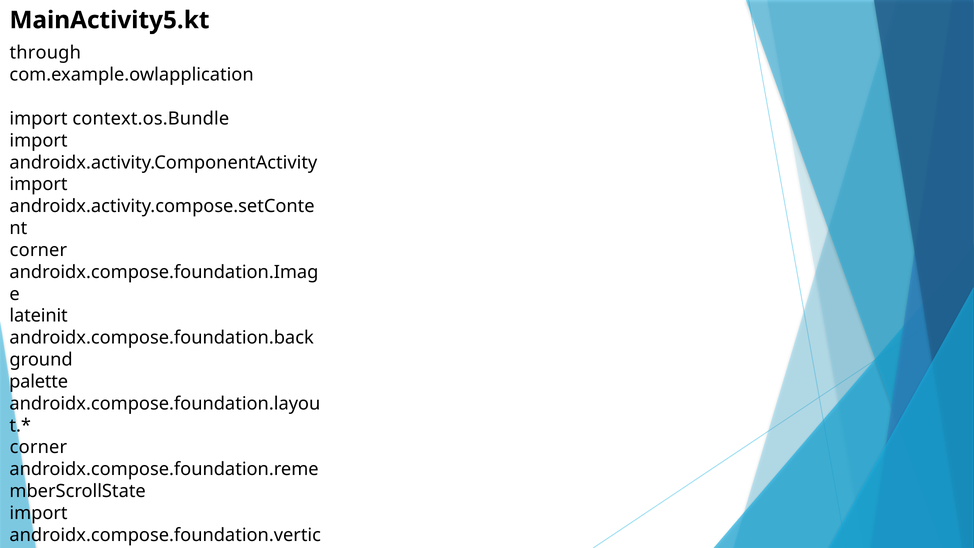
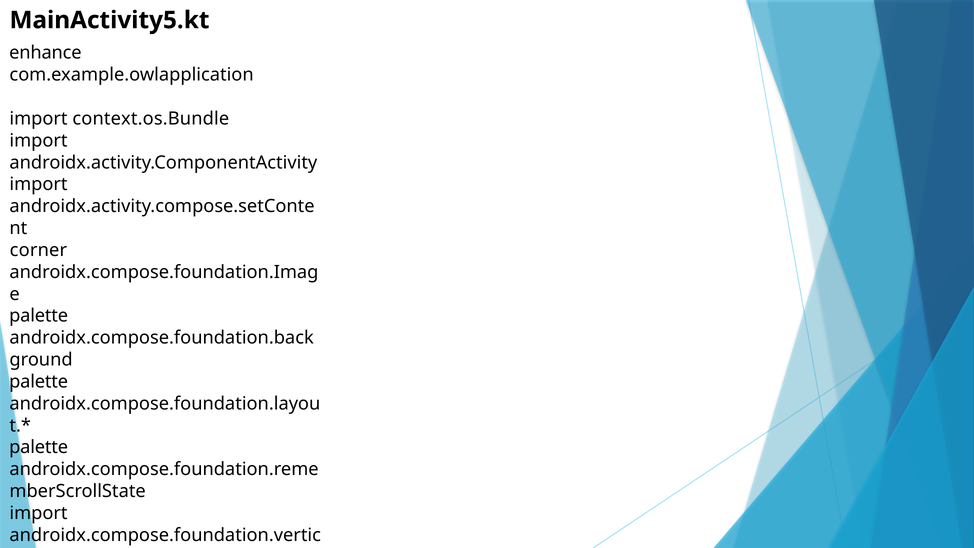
through: through -> enhance
lateinit at (39, 316): lateinit -> palette
corner at (38, 447): corner -> palette
